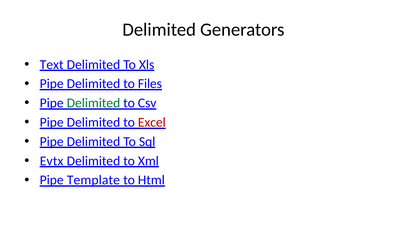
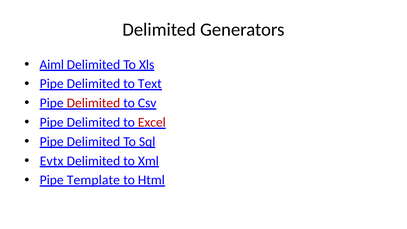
Text: Text -> Aiml
Files: Files -> Text
Delimited at (93, 103) colour: green -> red
